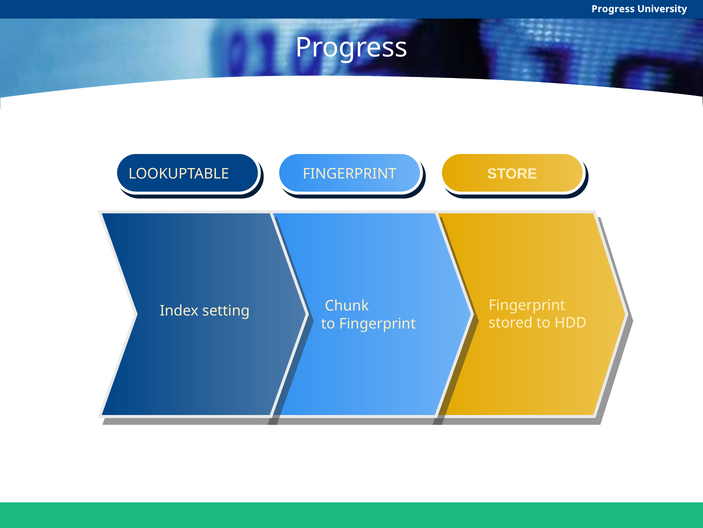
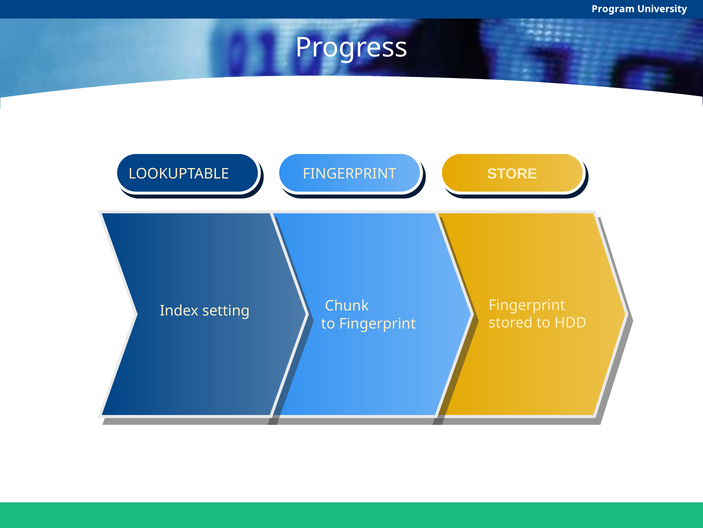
Progress at (613, 9): Progress -> Program
